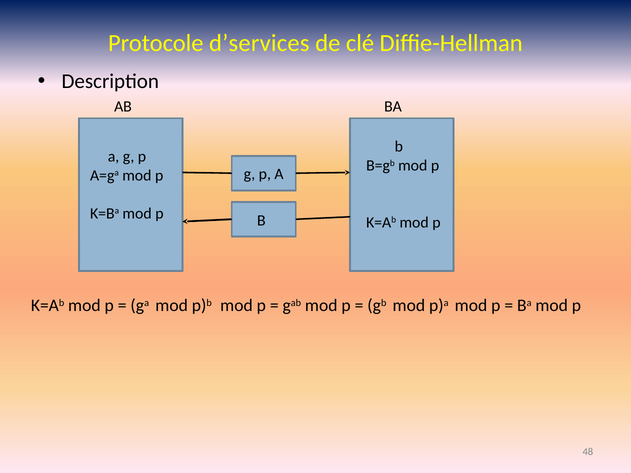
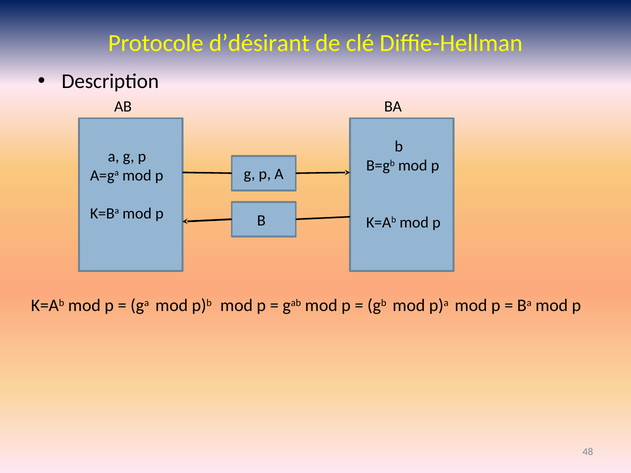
d’services: d’services -> d’désirant
